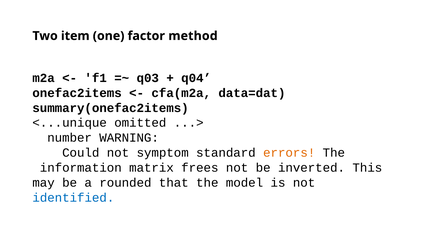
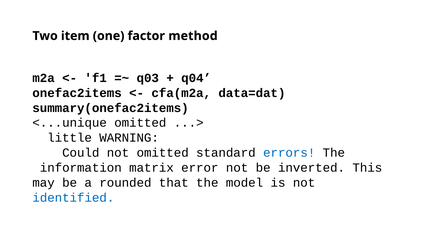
number: number -> little
not symptom: symptom -> omitted
errors colour: orange -> blue
frees: frees -> error
